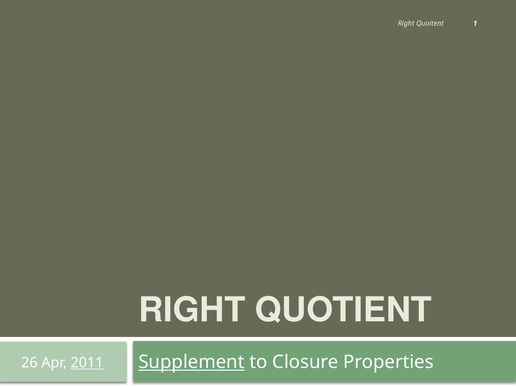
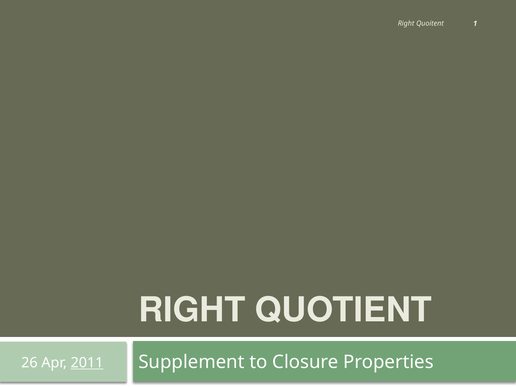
Supplement underline: present -> none
